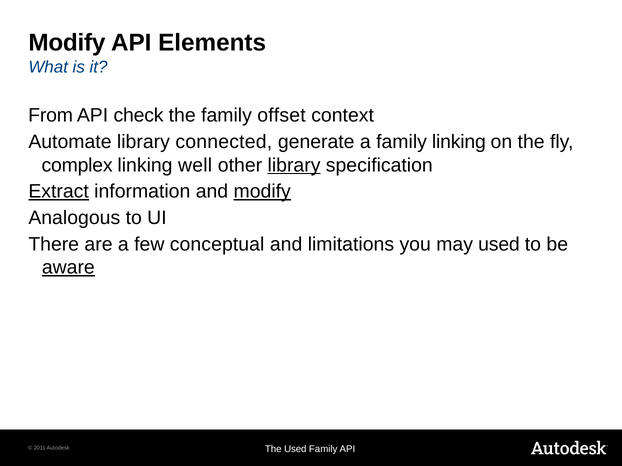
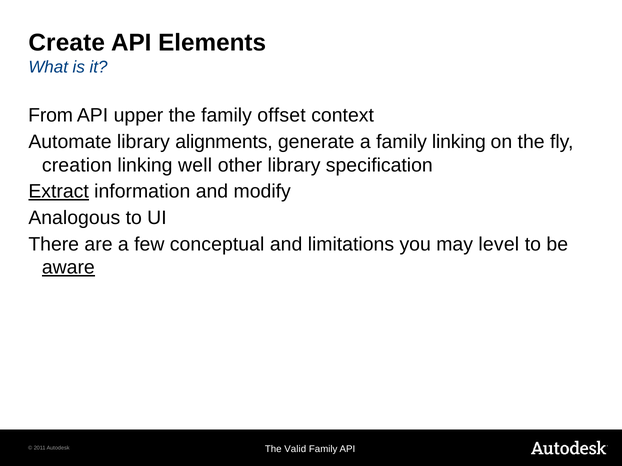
Modify at (67, 43): Modify -> Create
check: check -> upper
connected: connected -> alignments
complex: complex -> creation
library at (294, 165) underline: present -> none
modify at (262, 192) underline: present -> none
may used: used -> level
The Used: Used -> Valid
